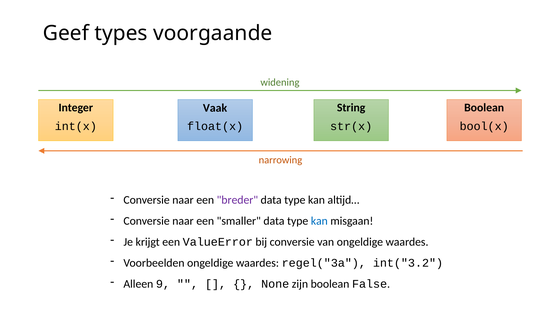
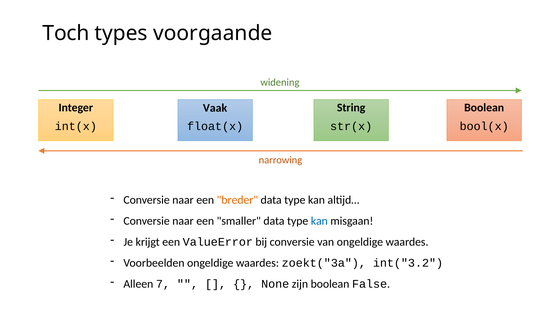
Geef: Geef -> Toch
breder colour: purple -> orange
regel("3a: regel("3a -> zoekt("3a
9: 9 -> 7
